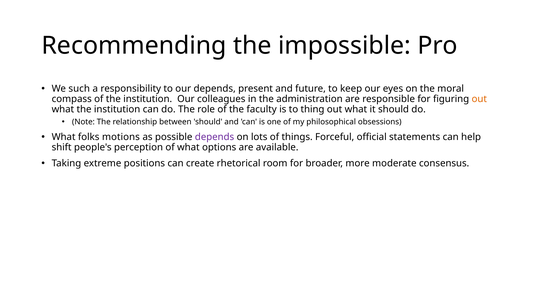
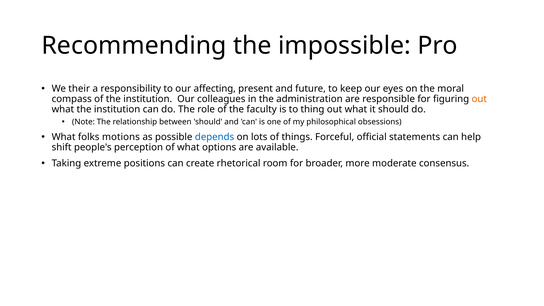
such: such -> their
our depends: depends -> affecting
depends at (215, 137) colour: purple -> blue
